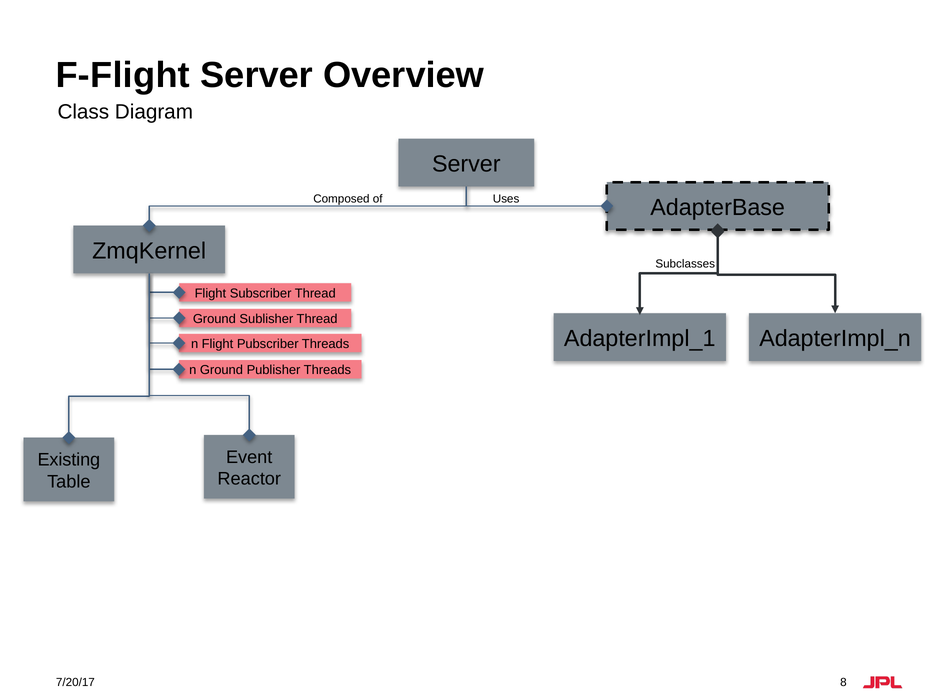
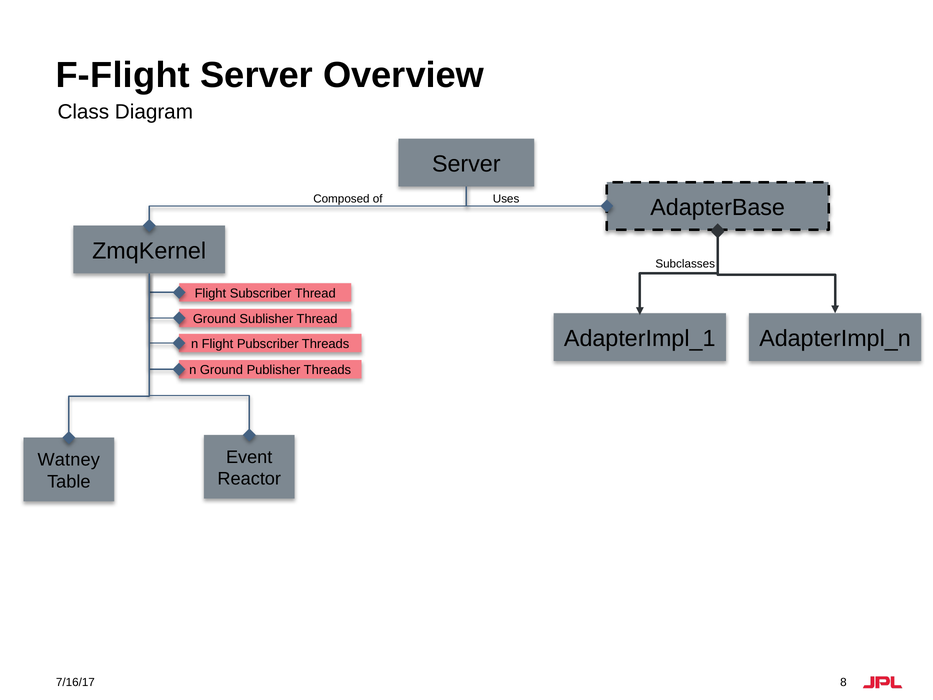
Existing: Existing -> Watney
7/20/17: 7/20/17 -> 7/16/17
